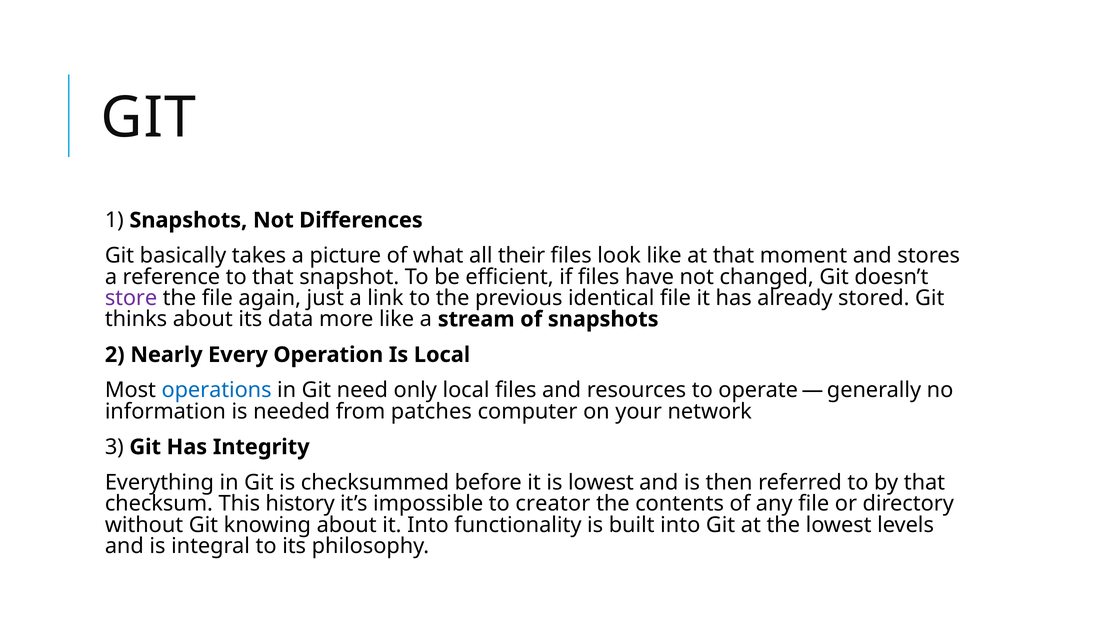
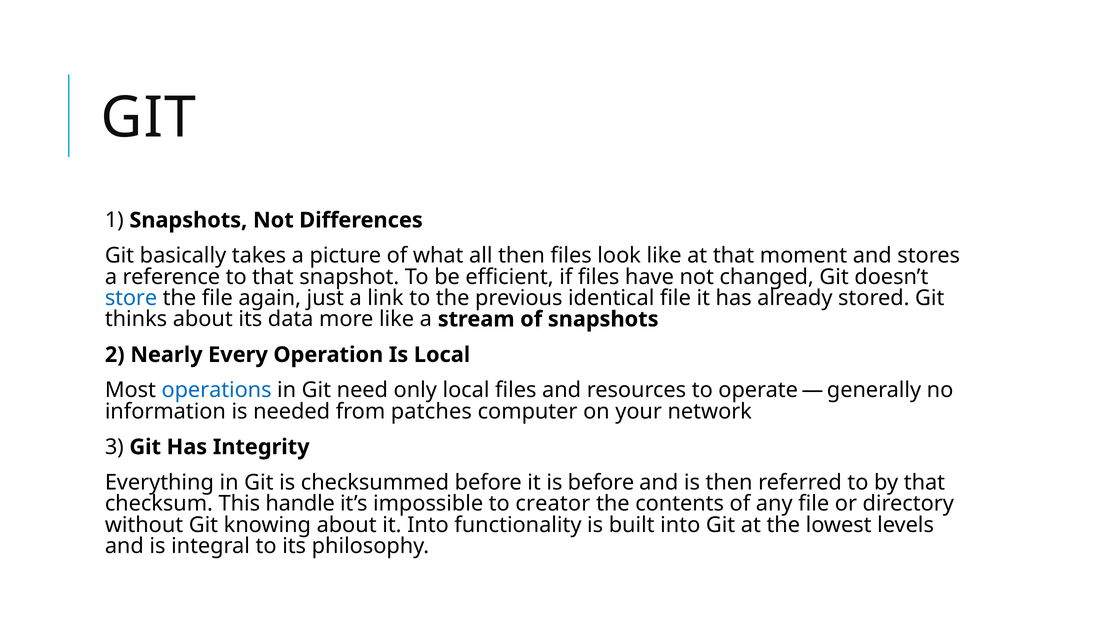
all their: their -> then
store colour: purple -> blue
is lowest: lowest -> before
history: history -> handle
